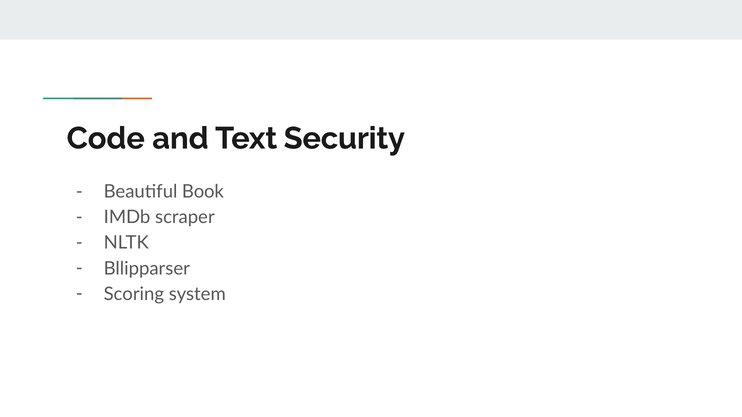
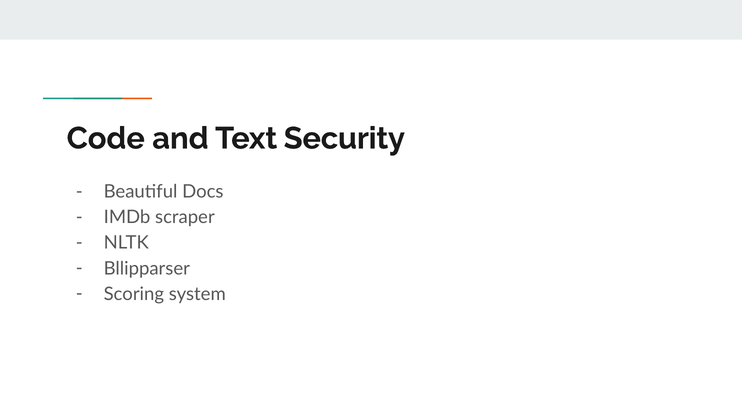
Book: Book -> Docs
